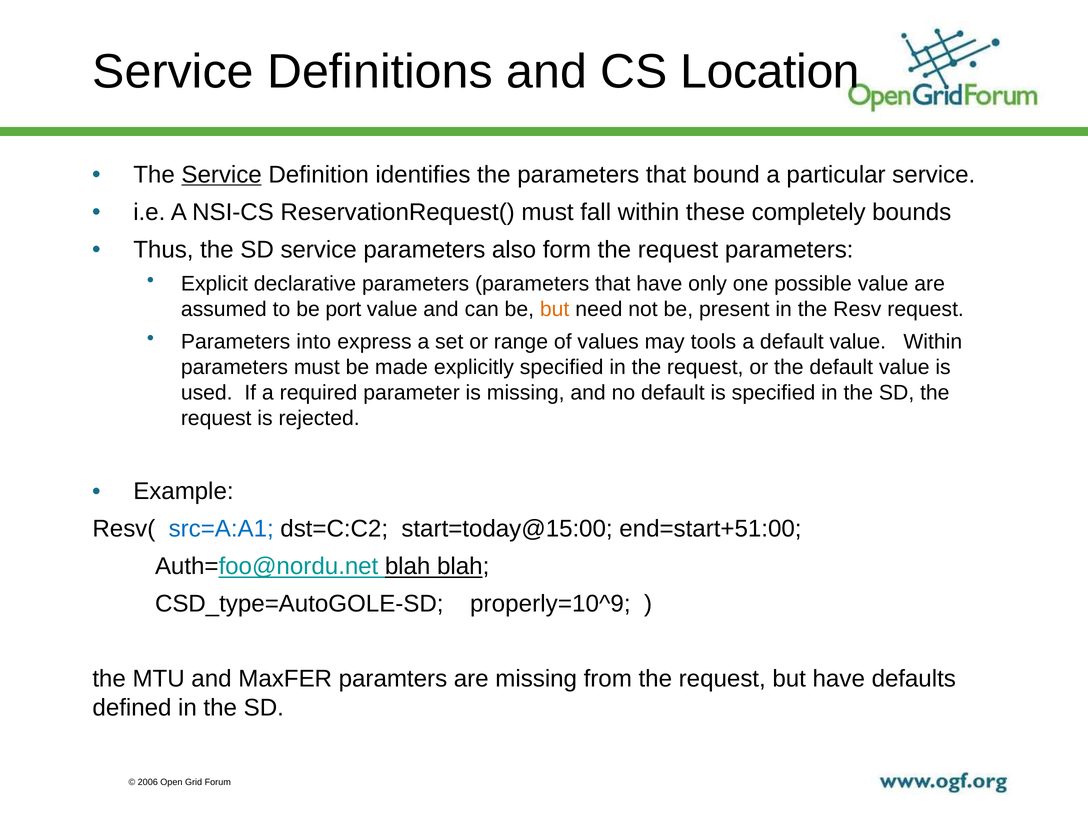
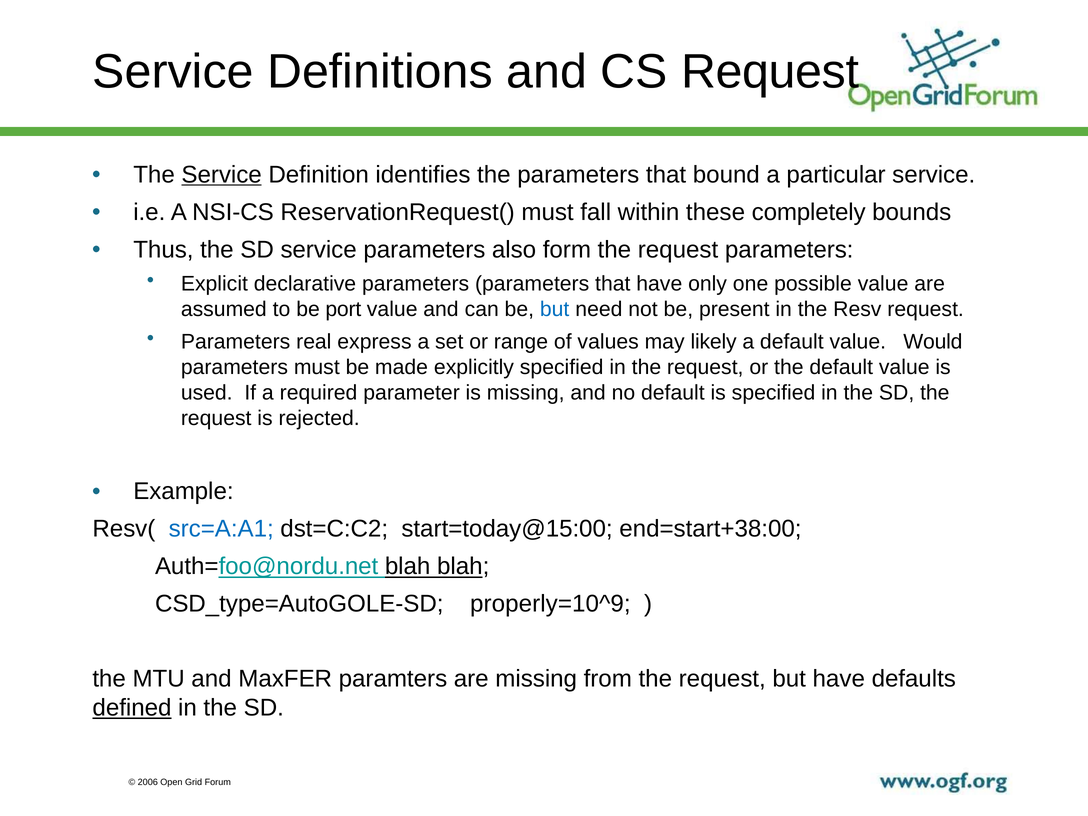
CS Location: Location -> Request
but at (555, 309) colour: orange -> blue
into: into -> real
tools: tools -> likely
value Within: Within -> Would
end=start+51:00: end=start+51:00 -> end=start+38:00
defined underline: none -> present
